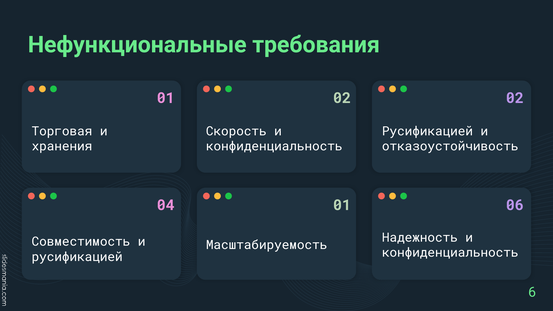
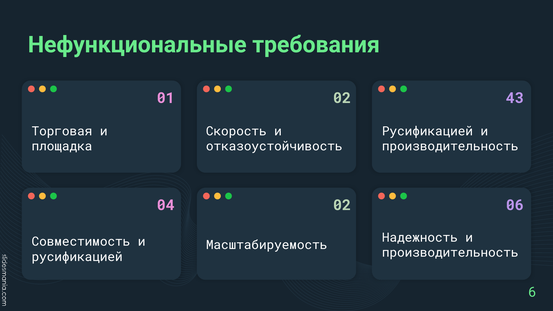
02 02: 02 -> 43
хранения: хранения -> площадка
конфиденциальность at (274, 146): конфиденциальность -> отказоустойчивость
отказоустойчивость at (450, 146): отказоустойчивость -> производительность
04 01: 01 -> 02
конфиденциальность at (450, 253): конфиденциальность -> производительность
